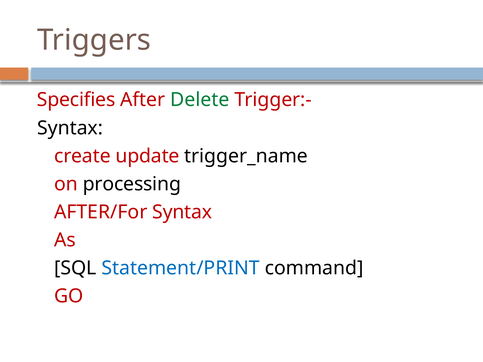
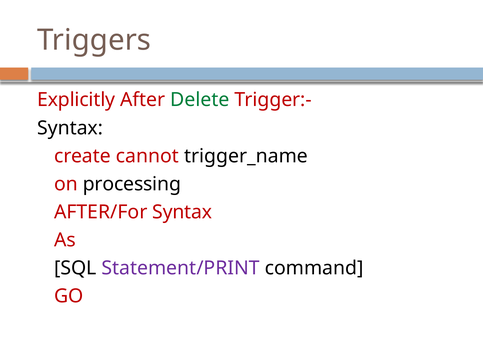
Specifies: Specifies -> Explicitly
update: update -> cannot
Statement/PRINT colour: blue -> purple
